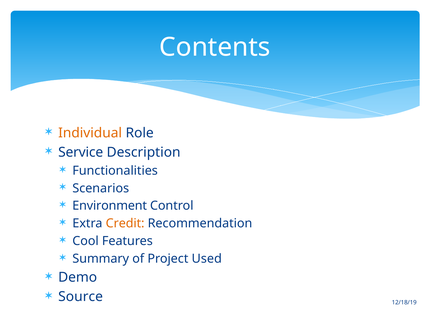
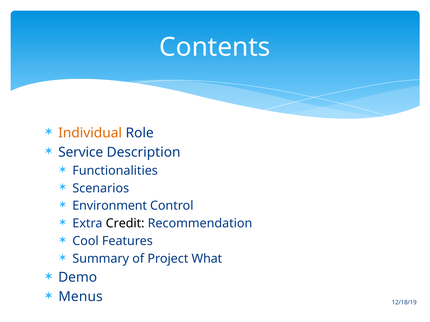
Credit colour: orange -> black
Used: Used -> What
Source: Source -> Menus
